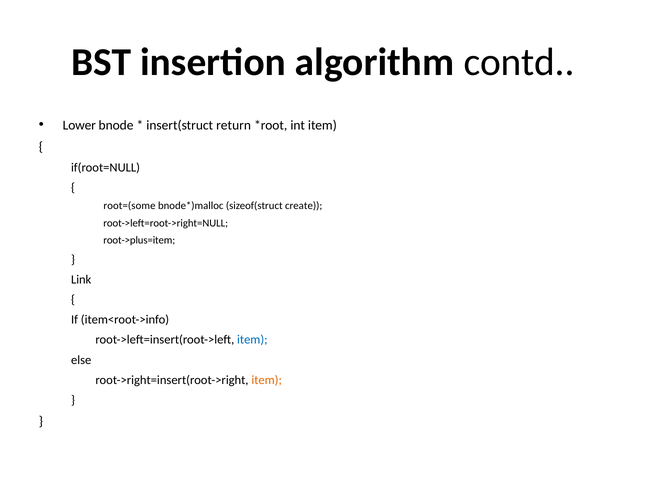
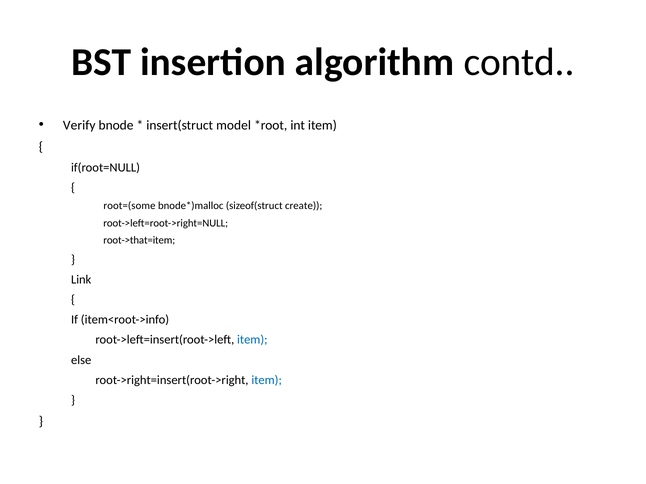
Lower: Lower -> Verify
return: return -> model
root->plus=item: root->plus=item -> root->that=item
item at (267, 380) colour: orange -> blue
